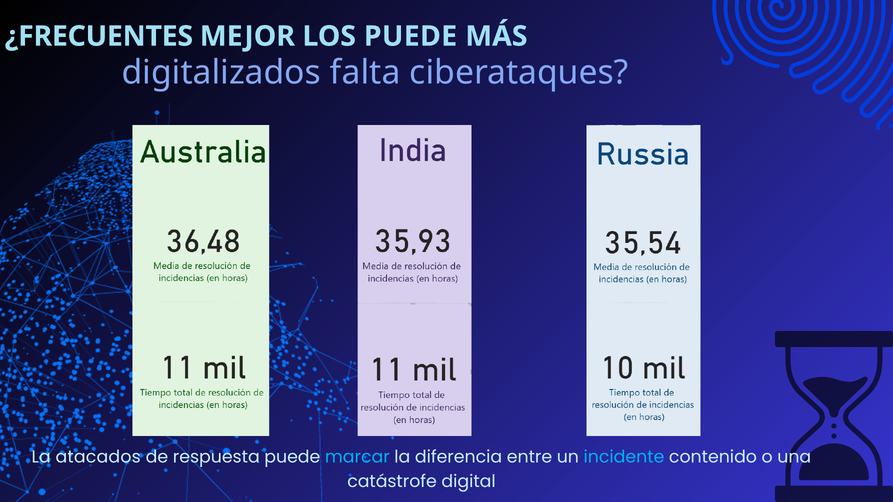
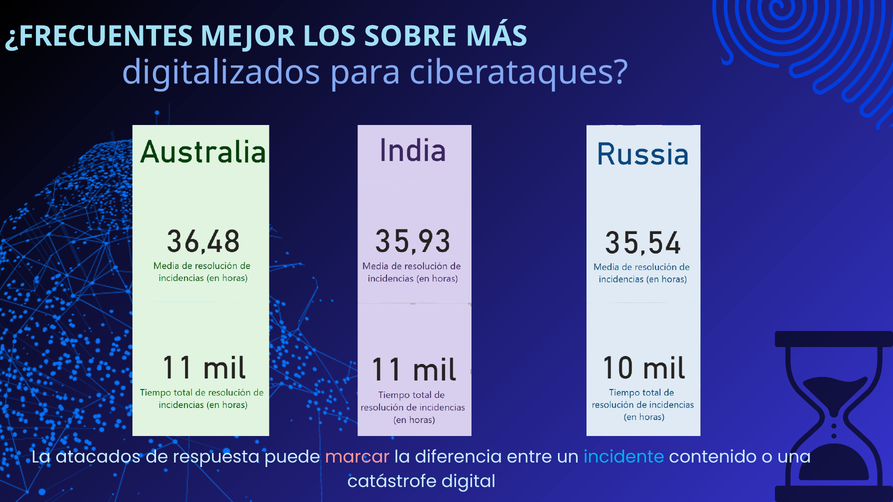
LOS PUEDE: PUEDE -> SOBRE
falta: falta -> para
marcar colour: light blue -> pink
